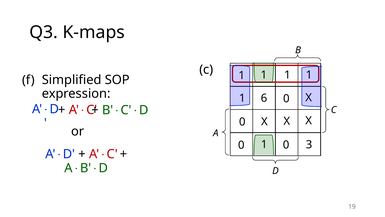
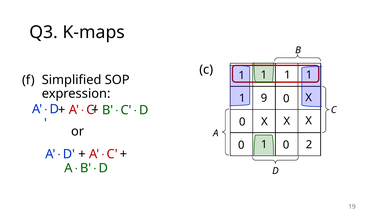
6: 6 -> 9
3: 3 -> 2
